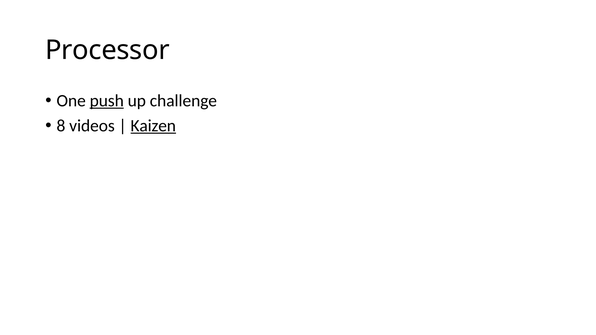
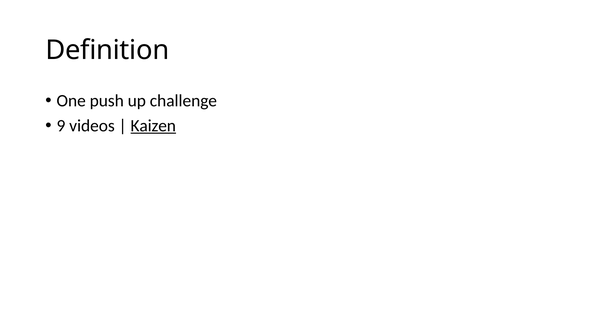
Processor: Processor -> Definition
push underline: present -> none
8: 8 -> 9
